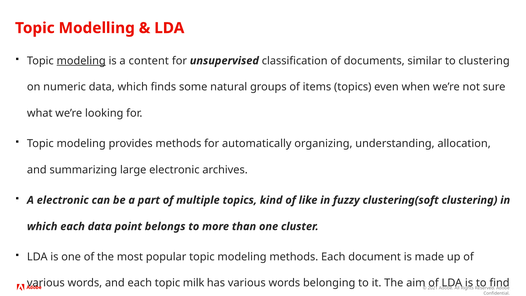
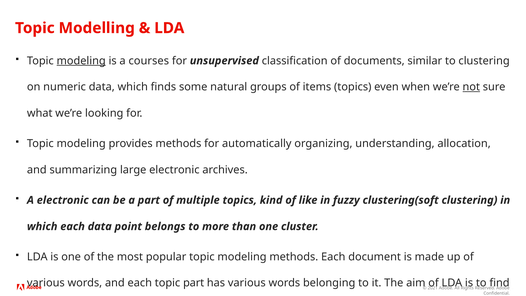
content: content -> courses
not underline: none -> present
topic milk: milk -> part
